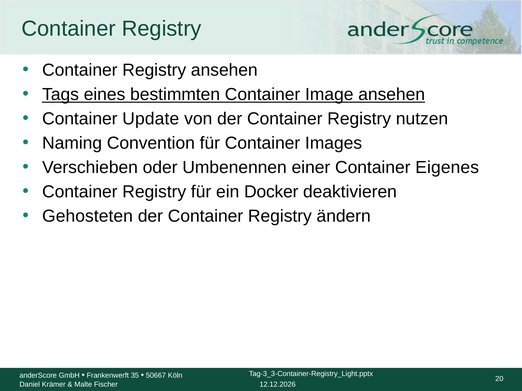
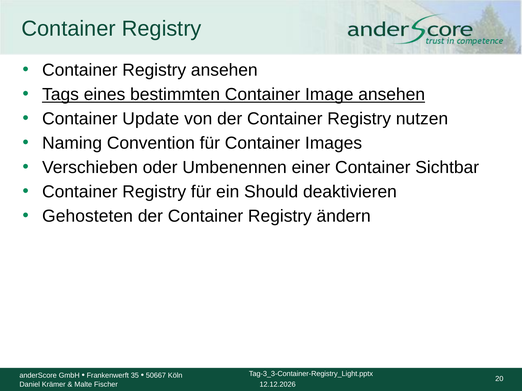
Eigenes: Eigenes -> Sichtbar
Docker: Docker -> Should
